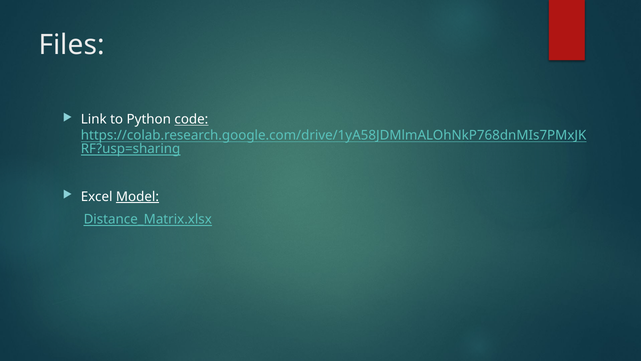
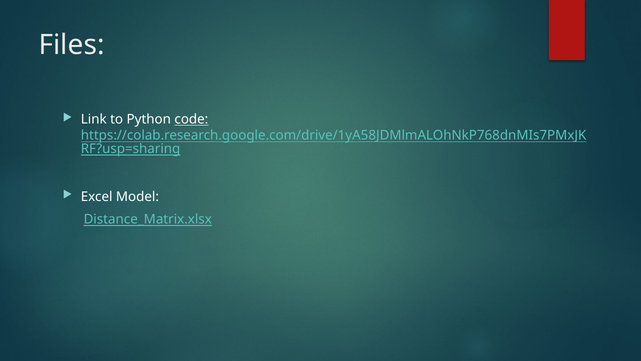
Model underline: present -> none
